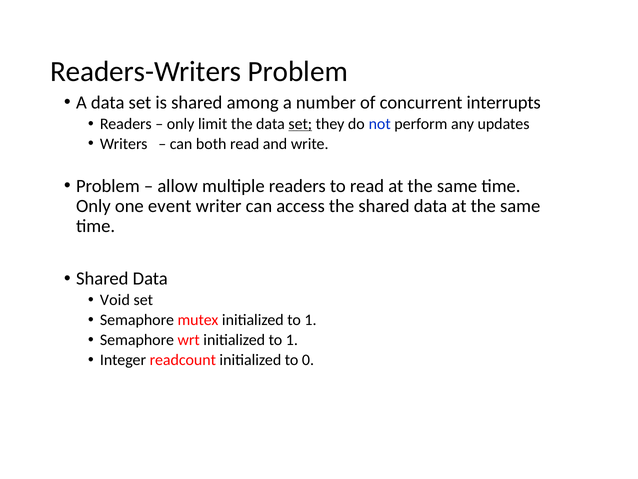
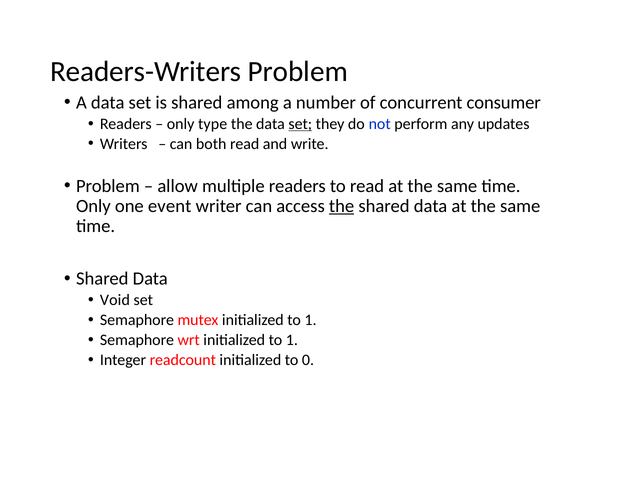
interrupts: interrupts -> consumer
limit: limit -> type
the at (342, 206) underline: none -> present
